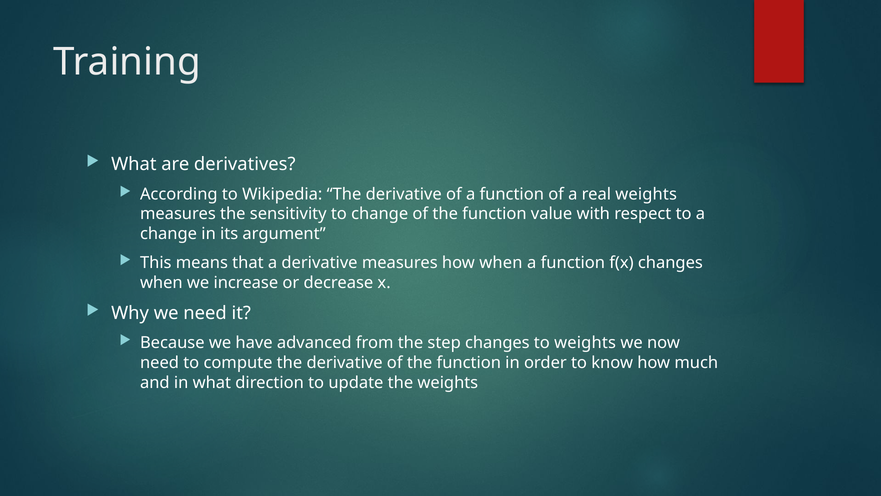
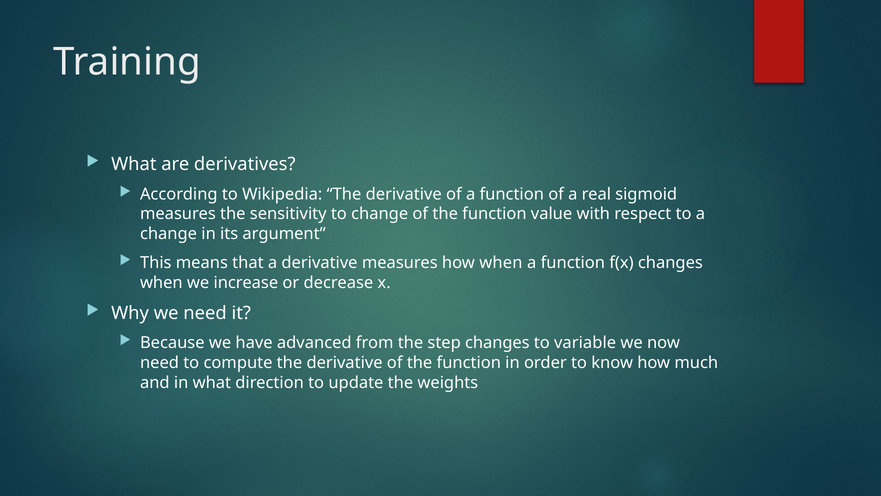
real weights: weights -> sigmoid
to weights: weights -> variable
